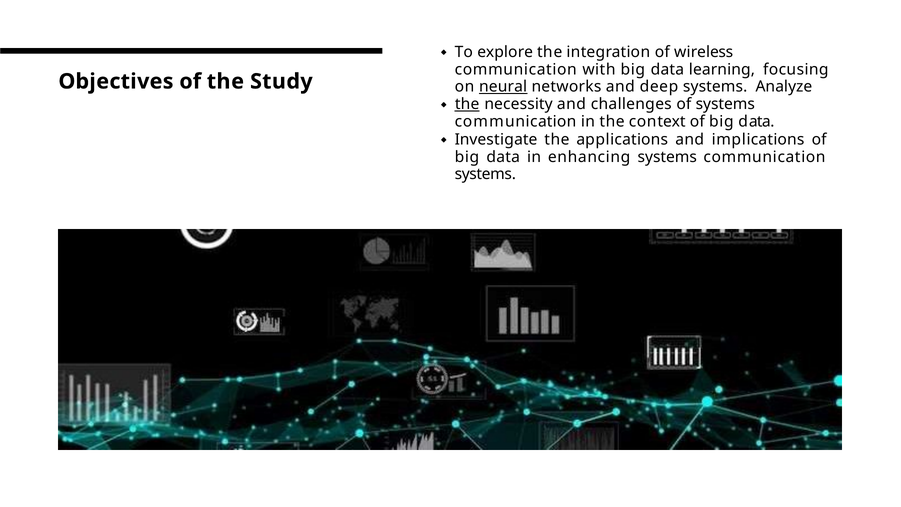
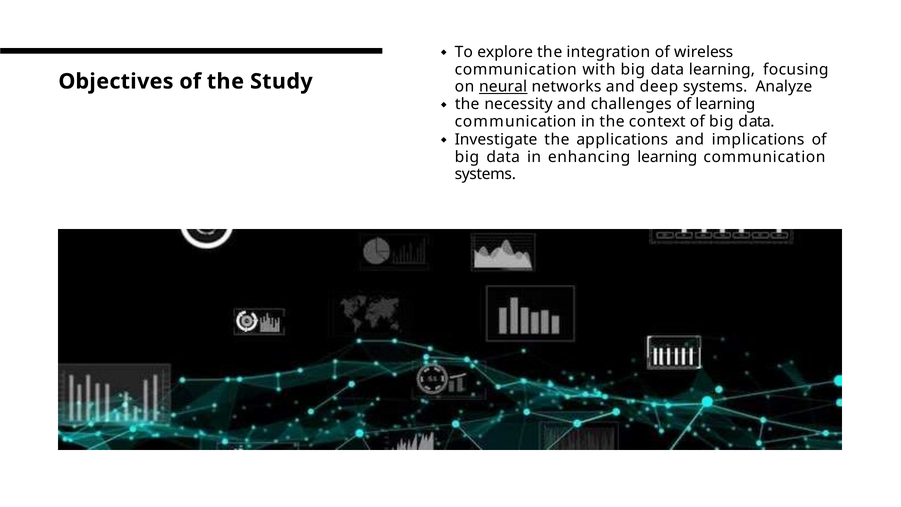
the at (467, 104) underline: present -> none
of systems: systems -> learning
enhancing systems: systems -> learning
